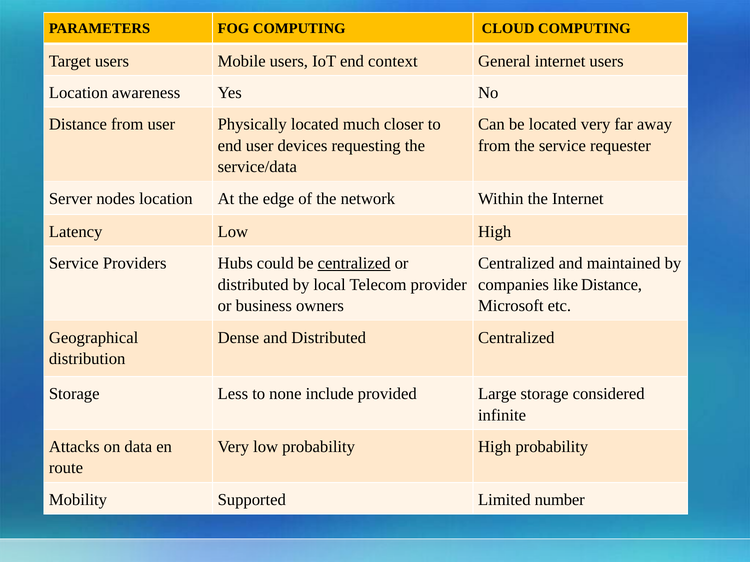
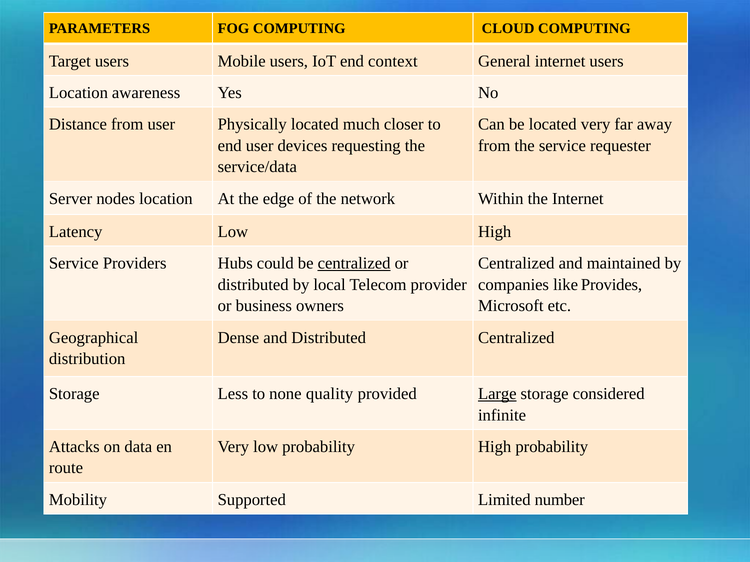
like Distance: Distance -> Provides
include: include -> quality
Large underline: none -> present
